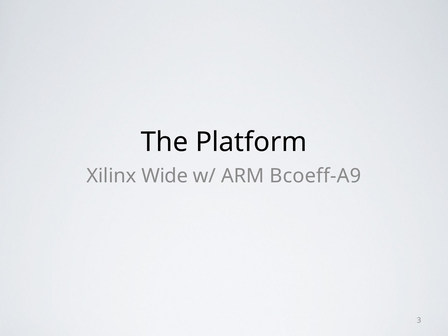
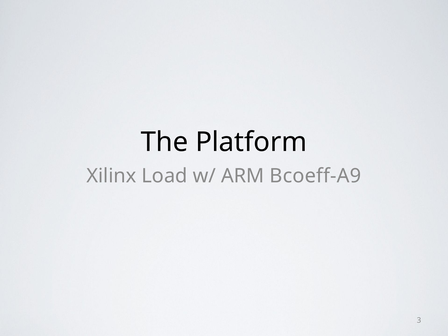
Wide: Wide -> Load
